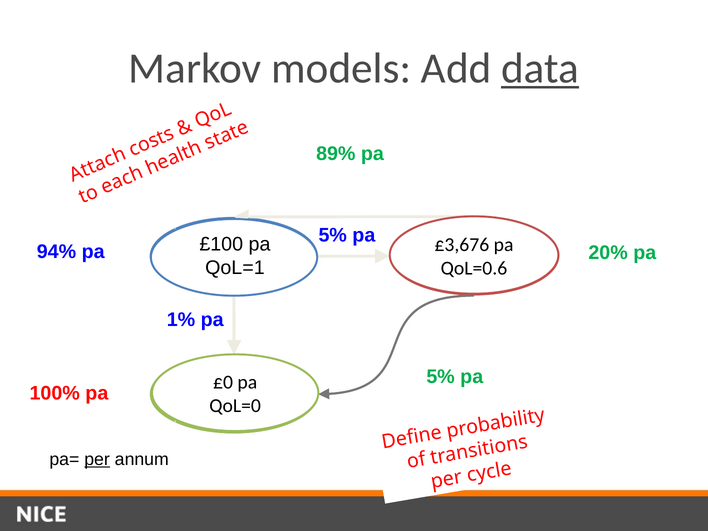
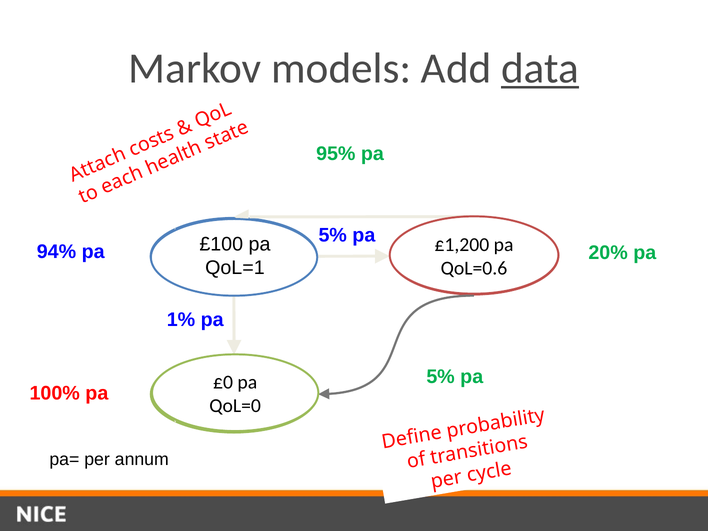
89%: 89% -> 95%
£3,676: £3,676 -> £1,200
per at (97, 459) underline: present -> none
